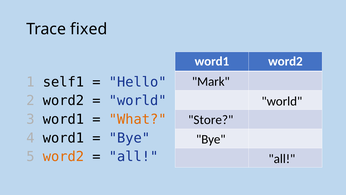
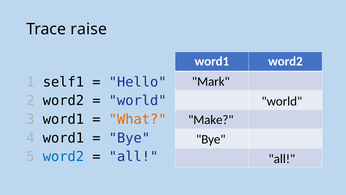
fixed: fixed -> raise
Store: Store -> Make
word2 at (63, 156) colour: orange -> blue
